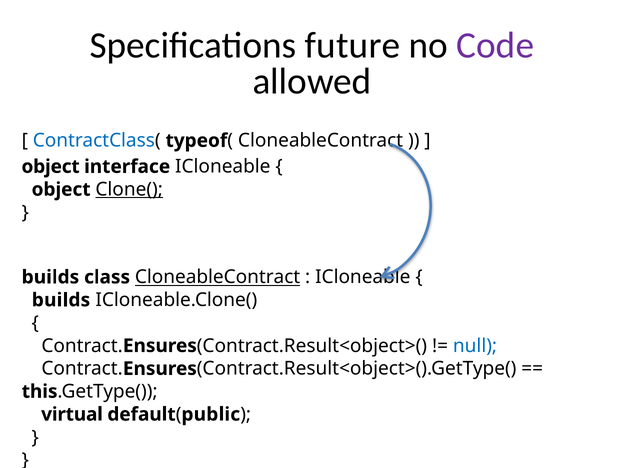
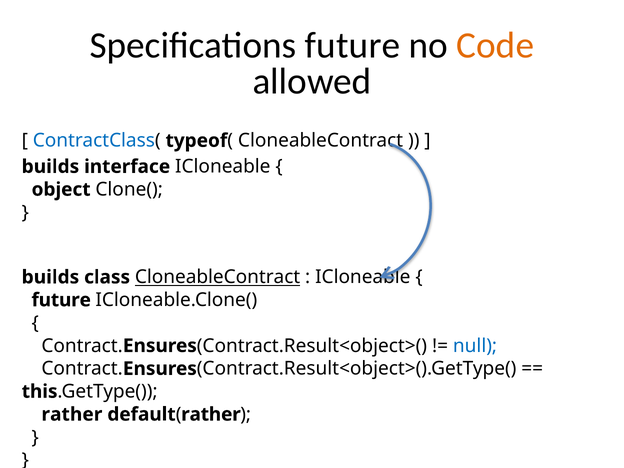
Code colour: purple -> orange
object at (51, 167): object -> builds
Clone( underline: present -> none
builds at (61, 300): builds -> future
virtual at (72, 414): virtual -> rather
public at (211, 414): public -> rather
